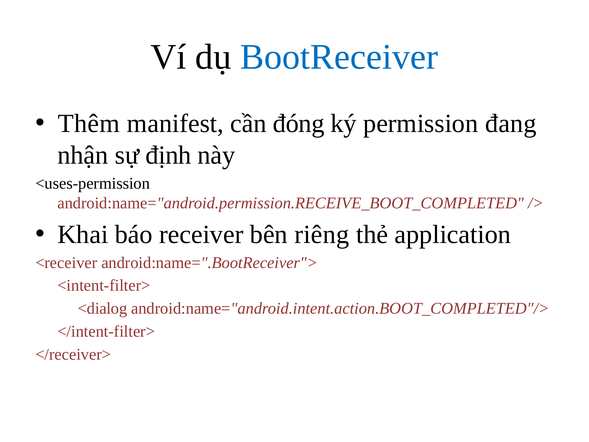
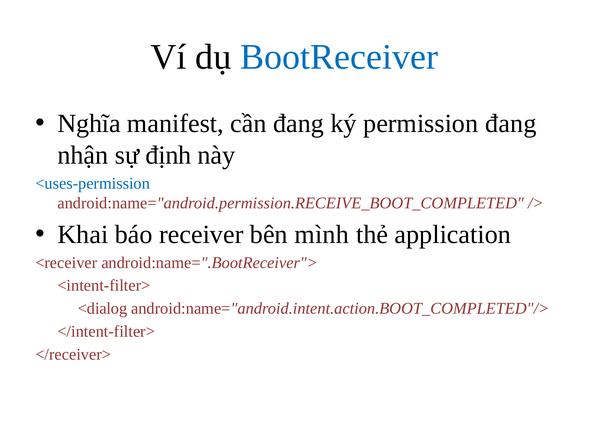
Thêm: Thêm -> Nghĩa
cần đóng: đóng -> đang
<uses-permission colour: black -> blue
riêng: riêng -> mình
